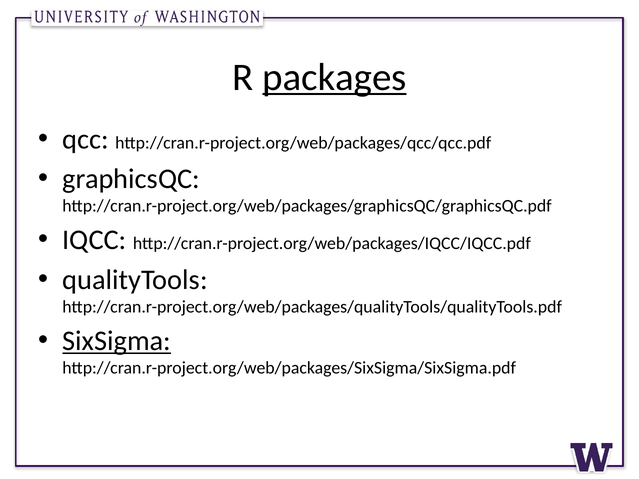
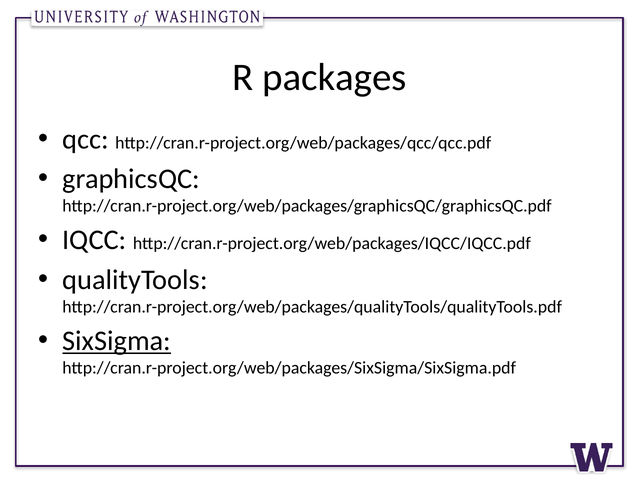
packages underline: present -> none
